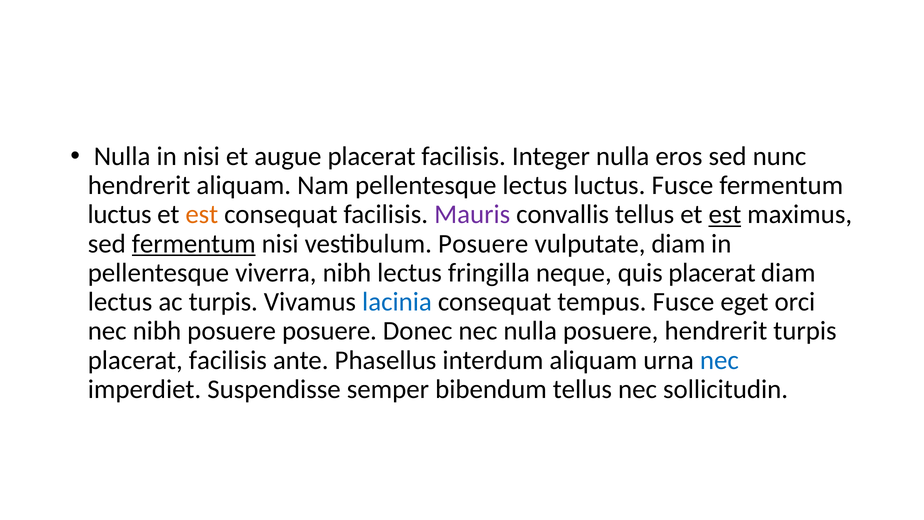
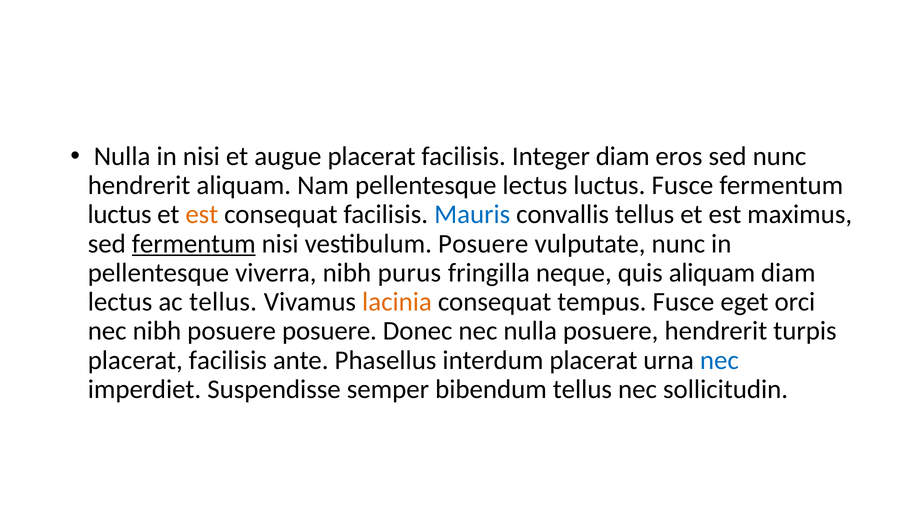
Integer nulla: nulla -> diam
Mauris colour: purple -> blue
est at (725, 214) underline: present -> none
vulputate diam: diam -> nunc
nibh lectus: lectus -> purus
quis placerat: placerat -> aliquam
ac turpis: turpis -> tellus
lacinia colour: blue -> orange
interdum aliquam: aliquam -> placerat
